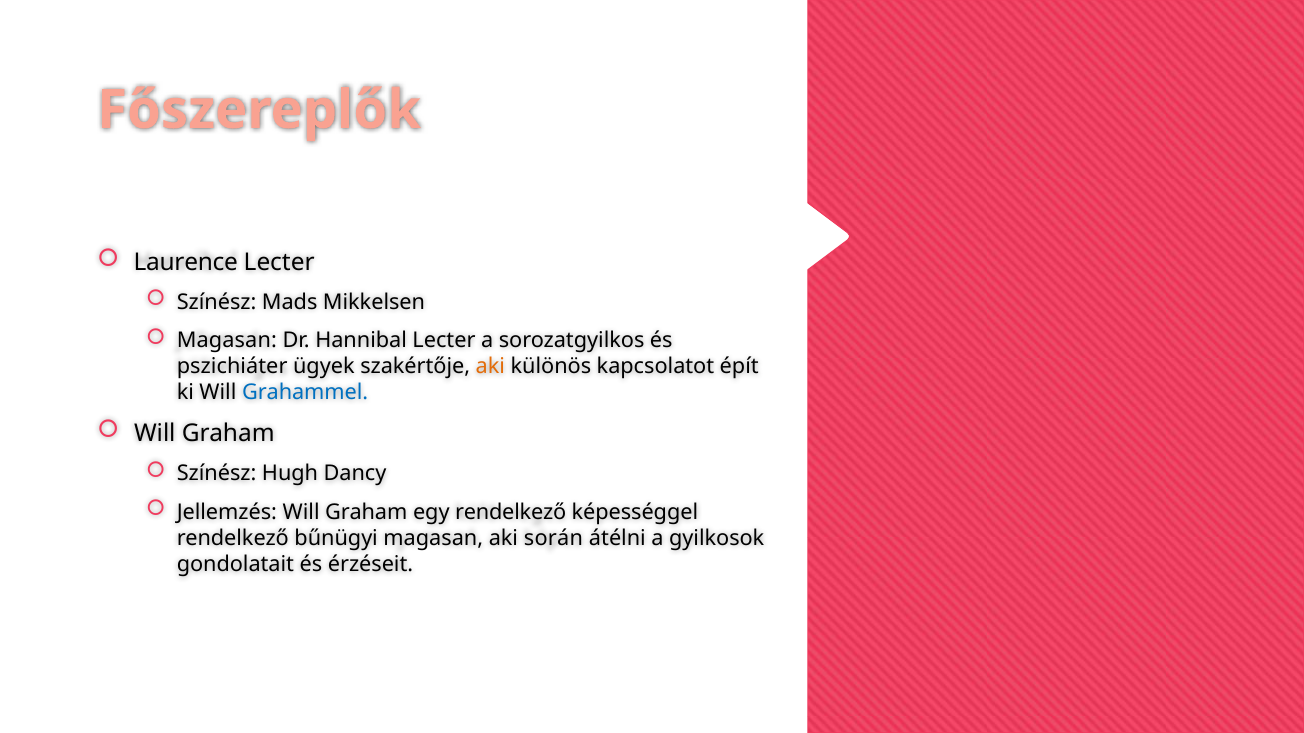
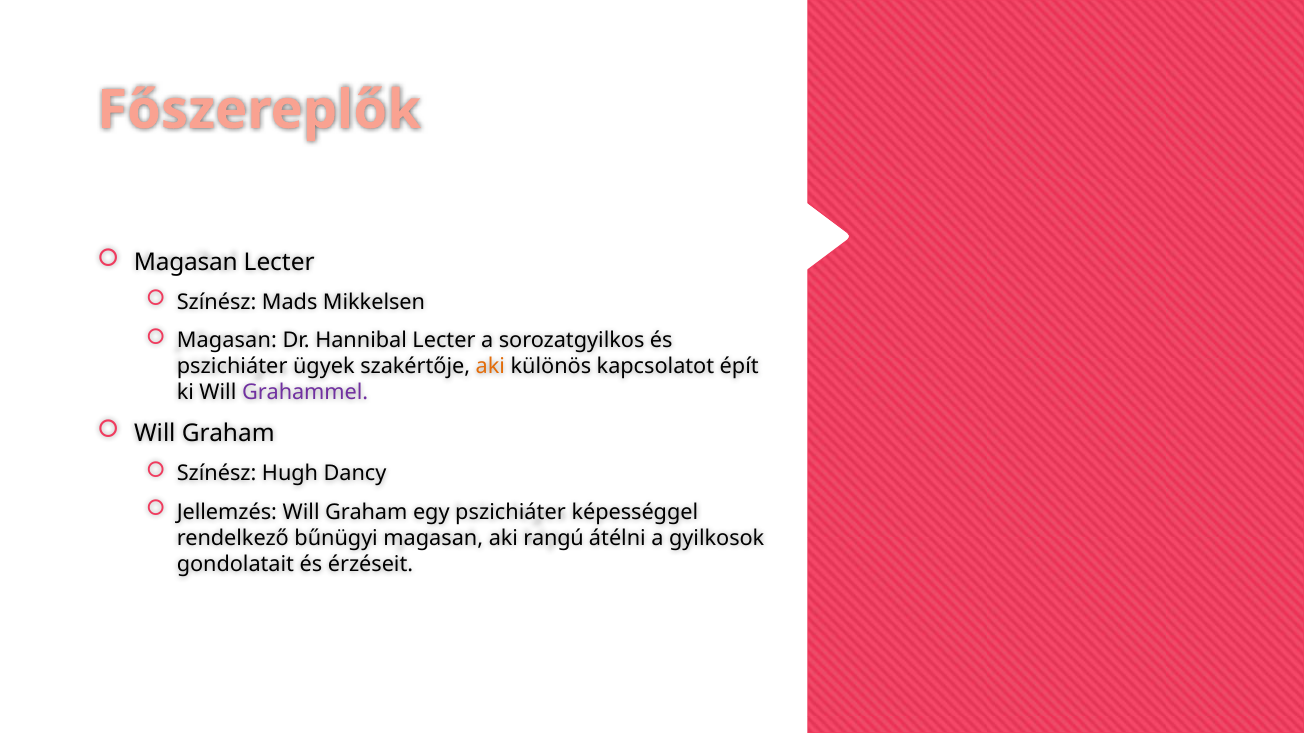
Laurence at (186, 262): Laurence -> Magasan
Grahammel colour: blue -> purple
egy rendelkező: rendelkező -> pszichiáter
során: során -> rangú
